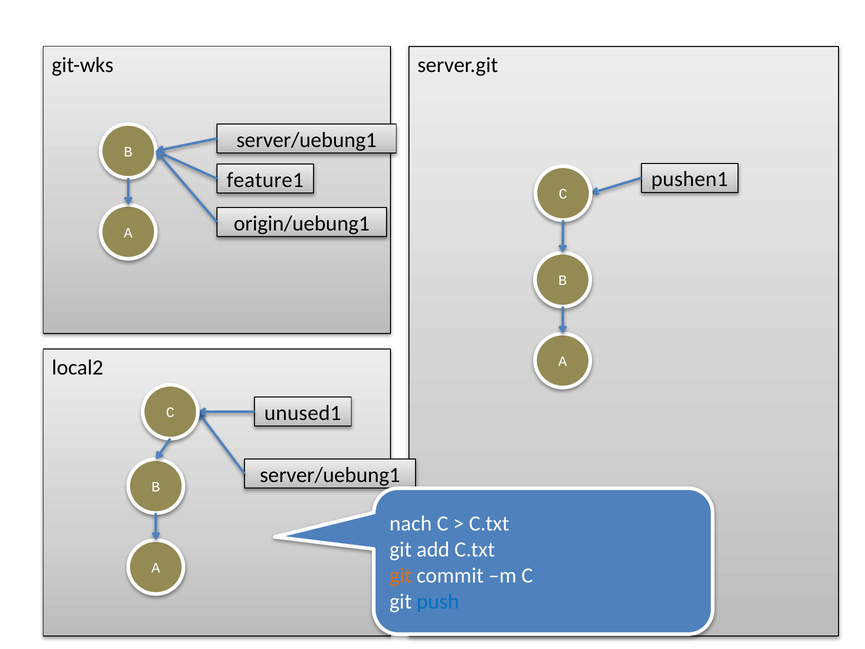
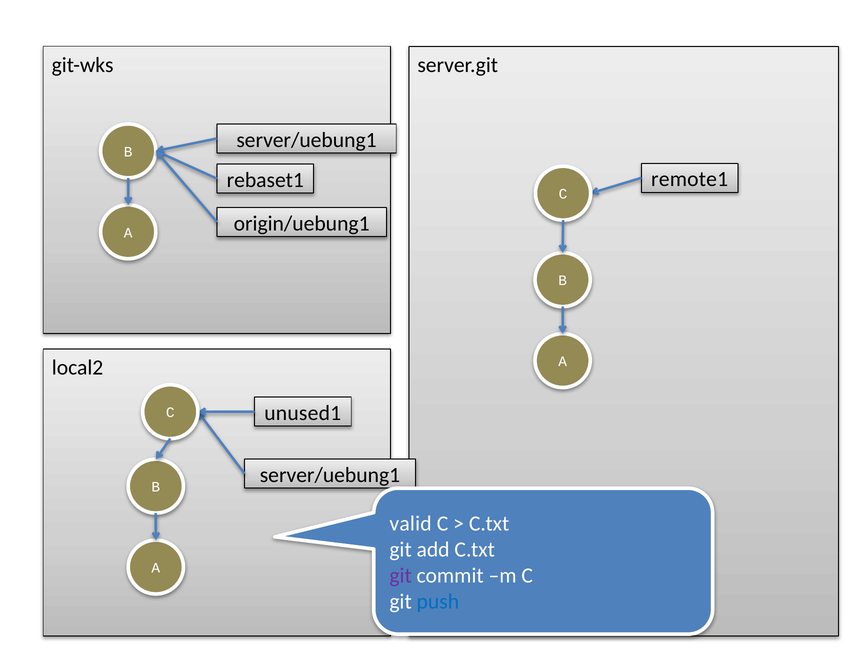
pushen1: pushen1 -> remote1
feature1: feature1 -> rebaset1
nach: nach -> valid
git at (401, 575) colour: orange -> purple
